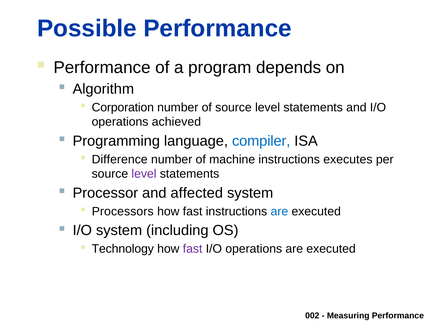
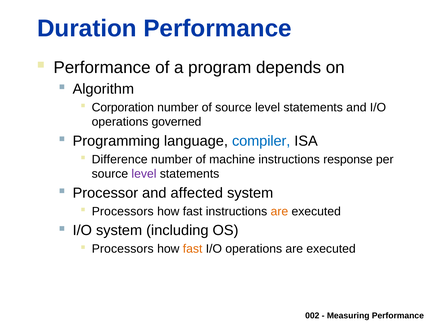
Possible: Possible -> Duration
achieved: achieved -> governed
executes: executes -> response
are at (279, 211) colour: blue -> orange
Technology at (123, 249): Technology -> Processors
fast at (193, 249) colour: purple -> orange
